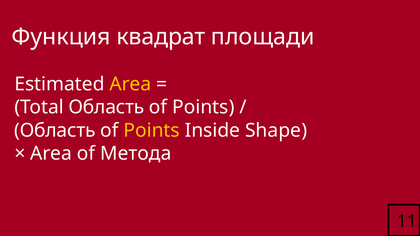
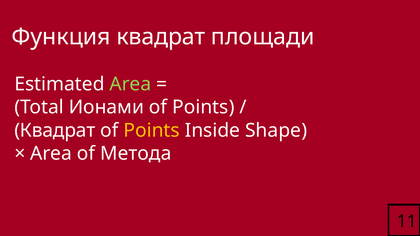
Area at (130, 84) colour: yellow -> light green
Total Область: Область -> Ионами
Область at (55, 130): Область -> Квадрат
